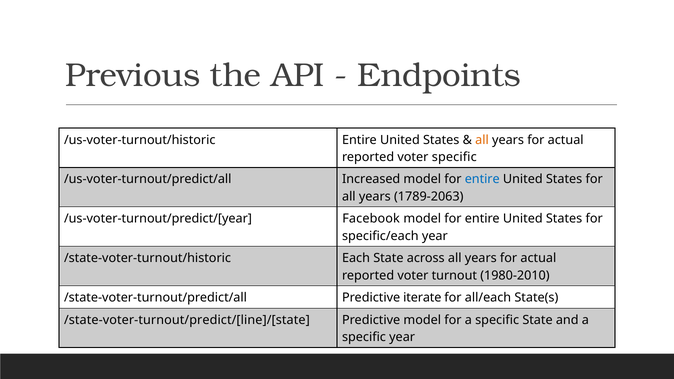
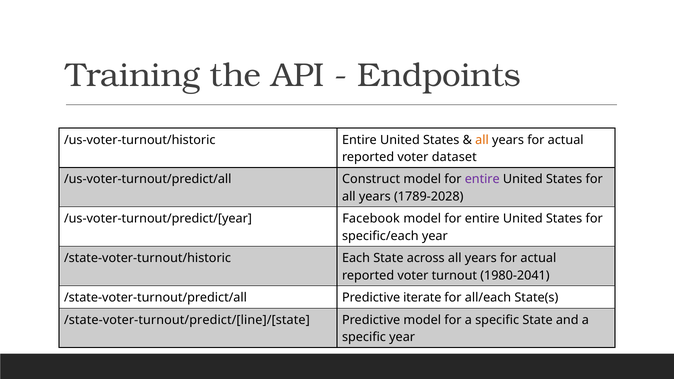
Previous: Previous -> Training
voter specific: specific -> dataset
Increased: Increased -> Construct
entire at (482, 179) colour: blue -> purple
1789-2063: 1789-2063 -> 1789-2028
1980-2010: 1980-2010 -> 1980-2041
